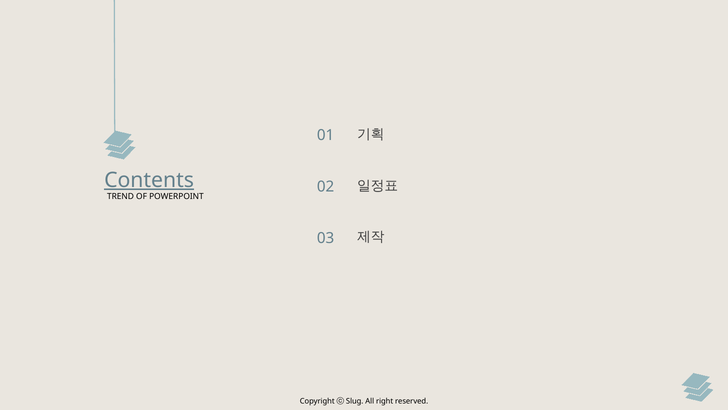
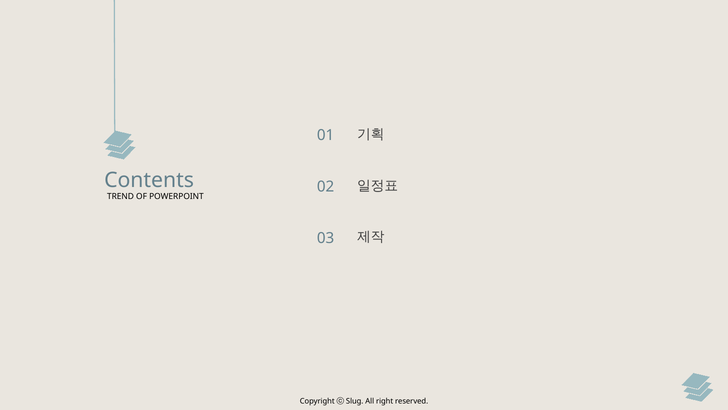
Contents underline: present -> none
